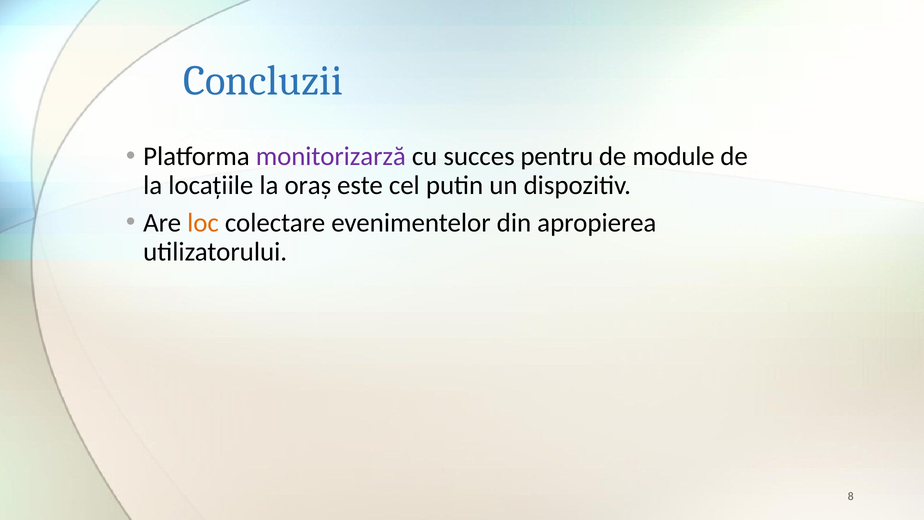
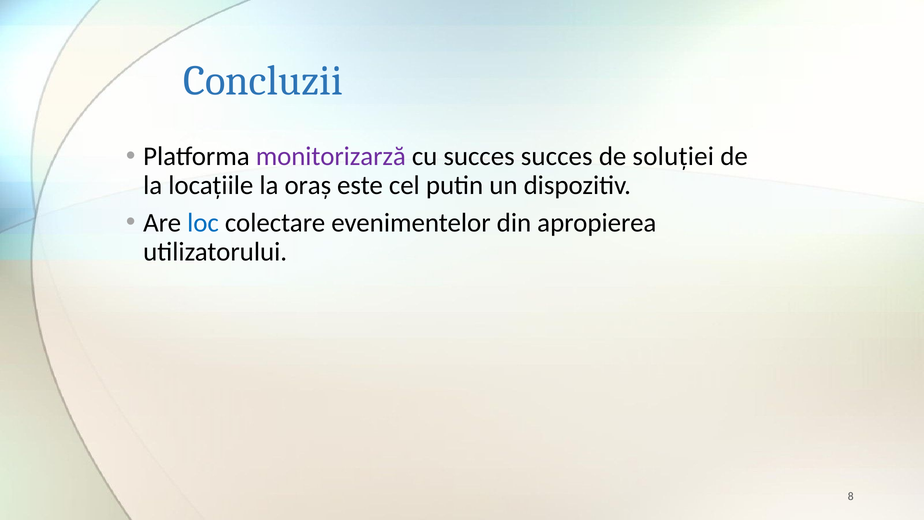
succes pentru: pentru -> succes
module: module -> soluției
loc colour: orange -> blue
